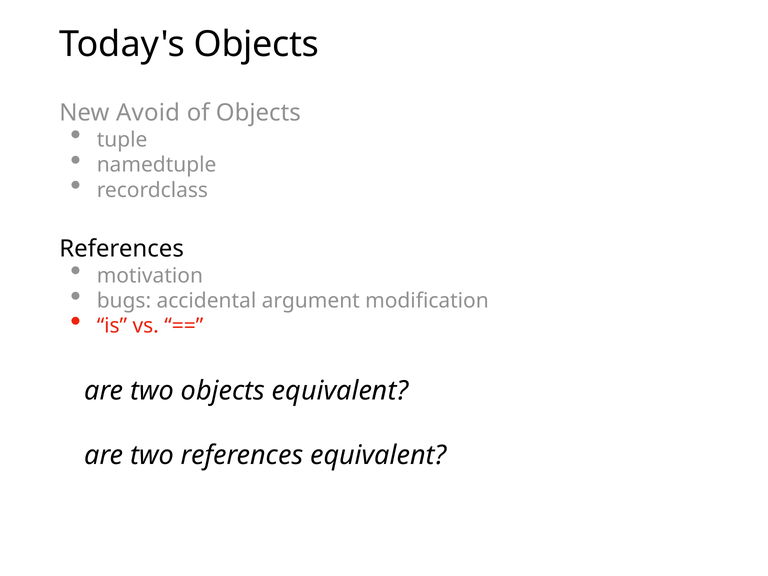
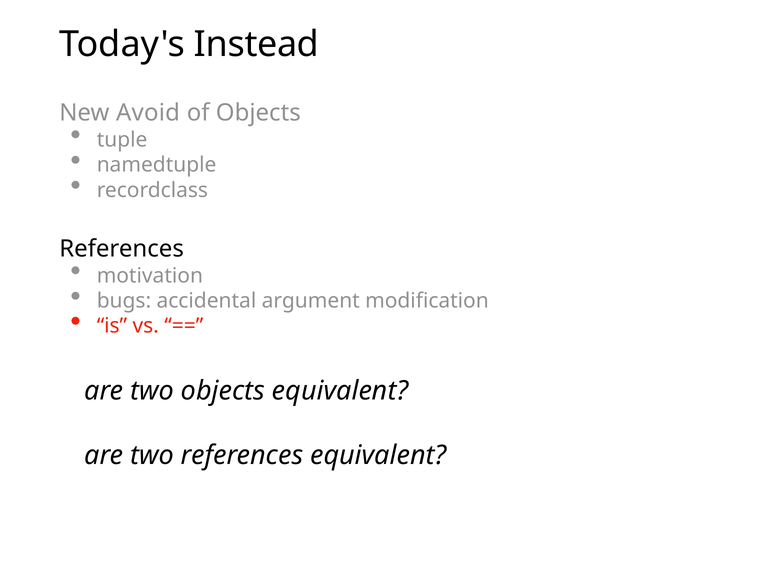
Today's Objects: Objects -> Instead
